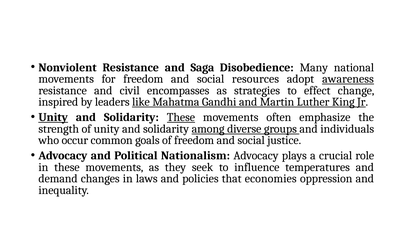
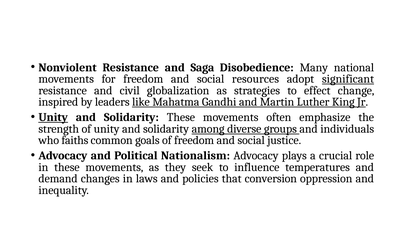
awareness: awareness -> significant
encompasses: encompasses -> globalization
These at (181, 117) underline: present -> none
occur: occur -> faiths
economies: economies -> conversion
